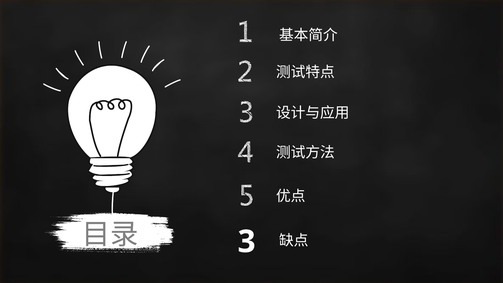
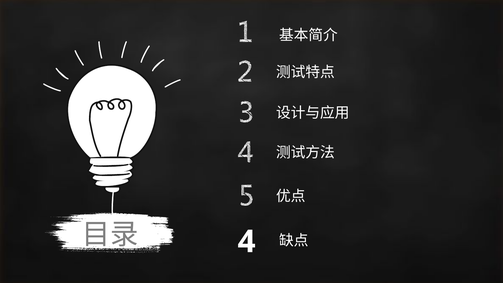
3: 3 -> 4
